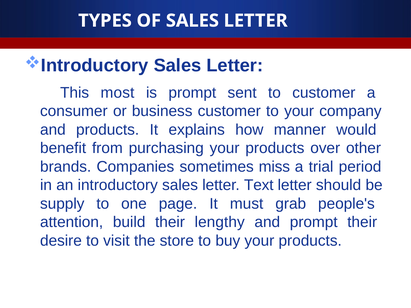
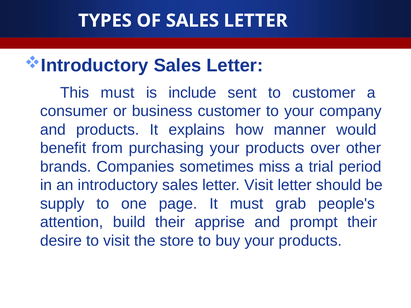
This most: most -> must
is prompt: prompt -> include
letter Text: Text -> Visit
lengthy: lengthy -> apprise
